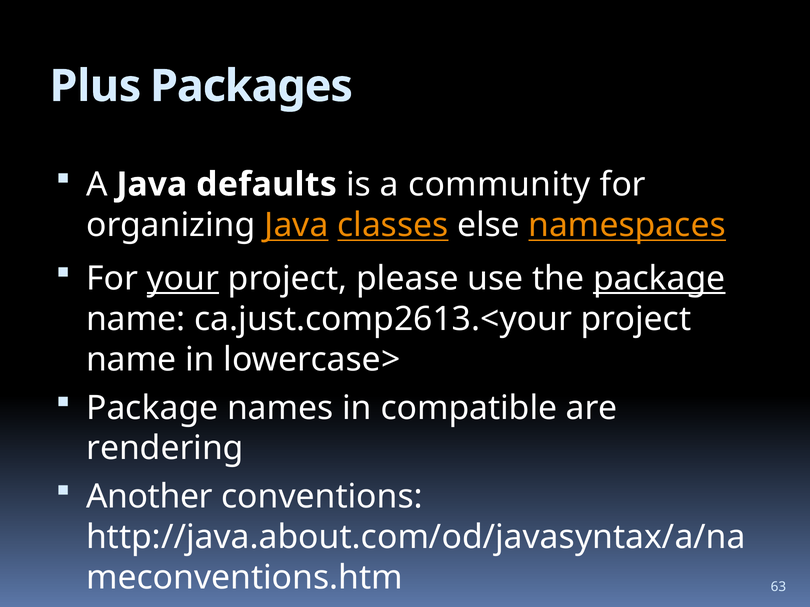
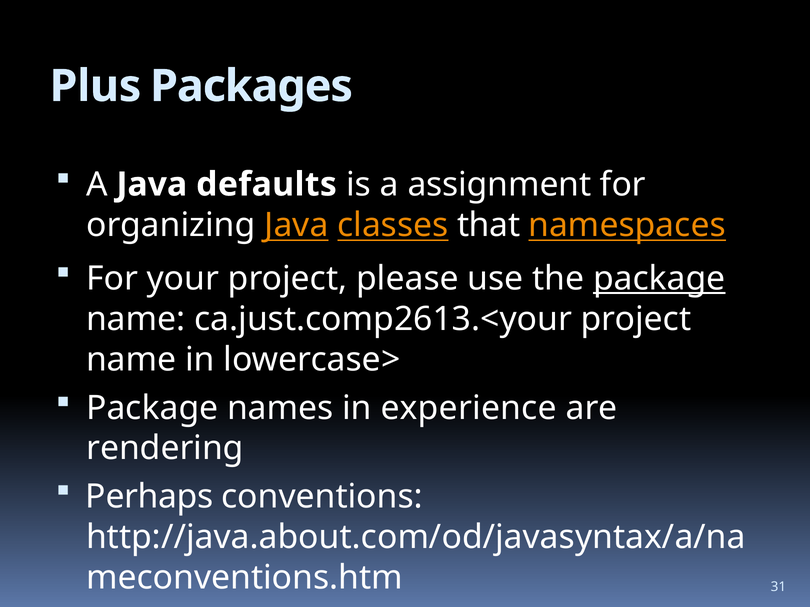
community: community -> assignment
else: else -> that
your underline: present -> none
compatible: compatible -> experience
Another: Another -> Perhaps
63: 63 -> 31
